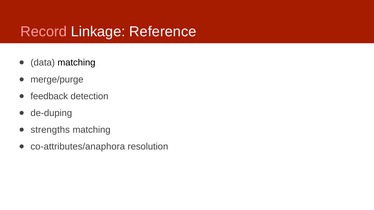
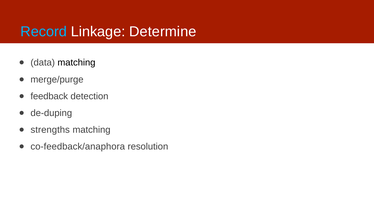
Record colour: pink -> light blue
Reference: Reference -> Determine
co-attributes/anaphora: co-attributes/anaphora -> co-feedback/anaphora
